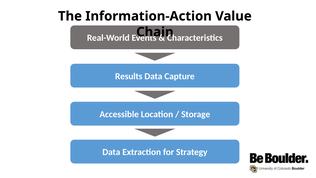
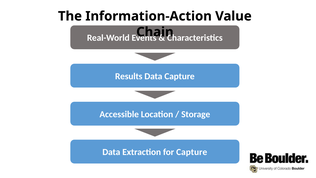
for Strategy: Strategy -> Capture
